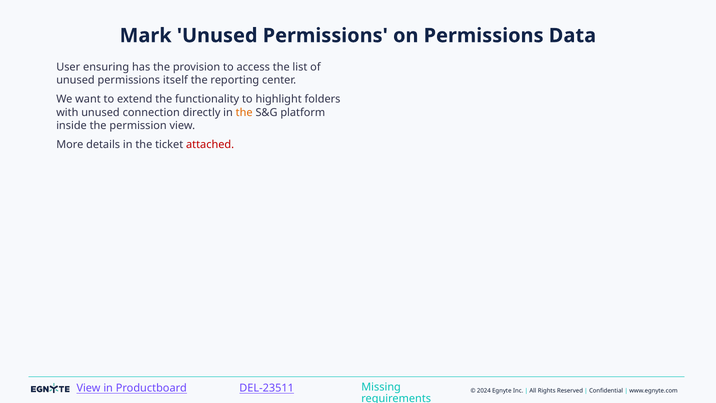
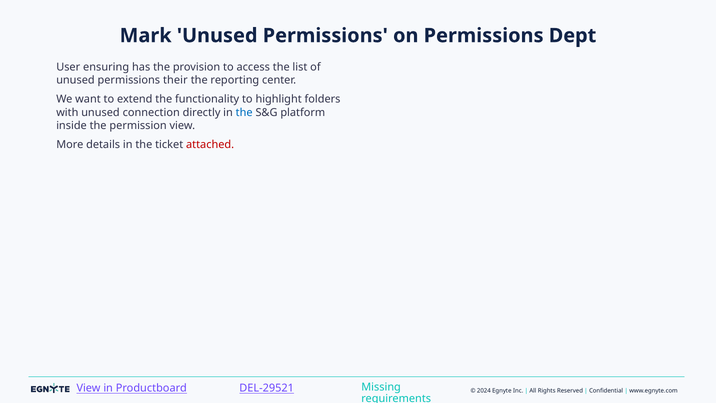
Data: Data -> Dept
itself: itself -> their
the at (244, 112) colour: orange -> blue
DEL-23511: DEL-23511 -> DEL-29521
